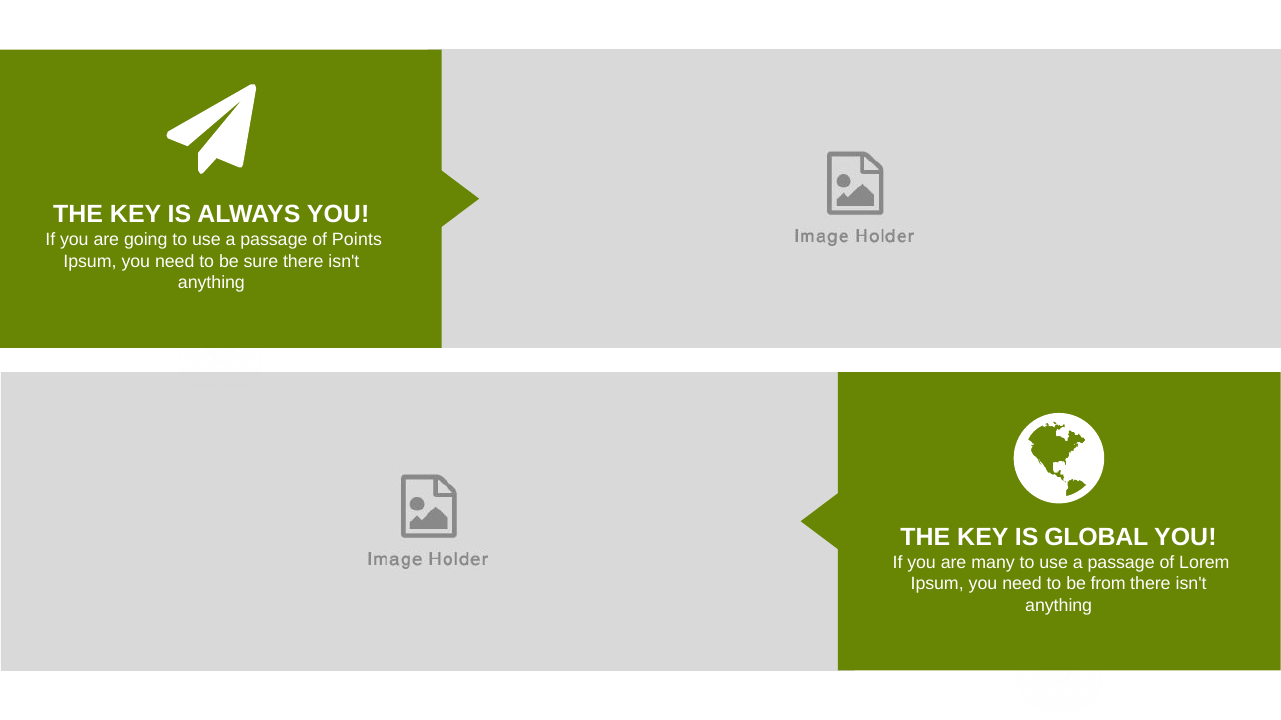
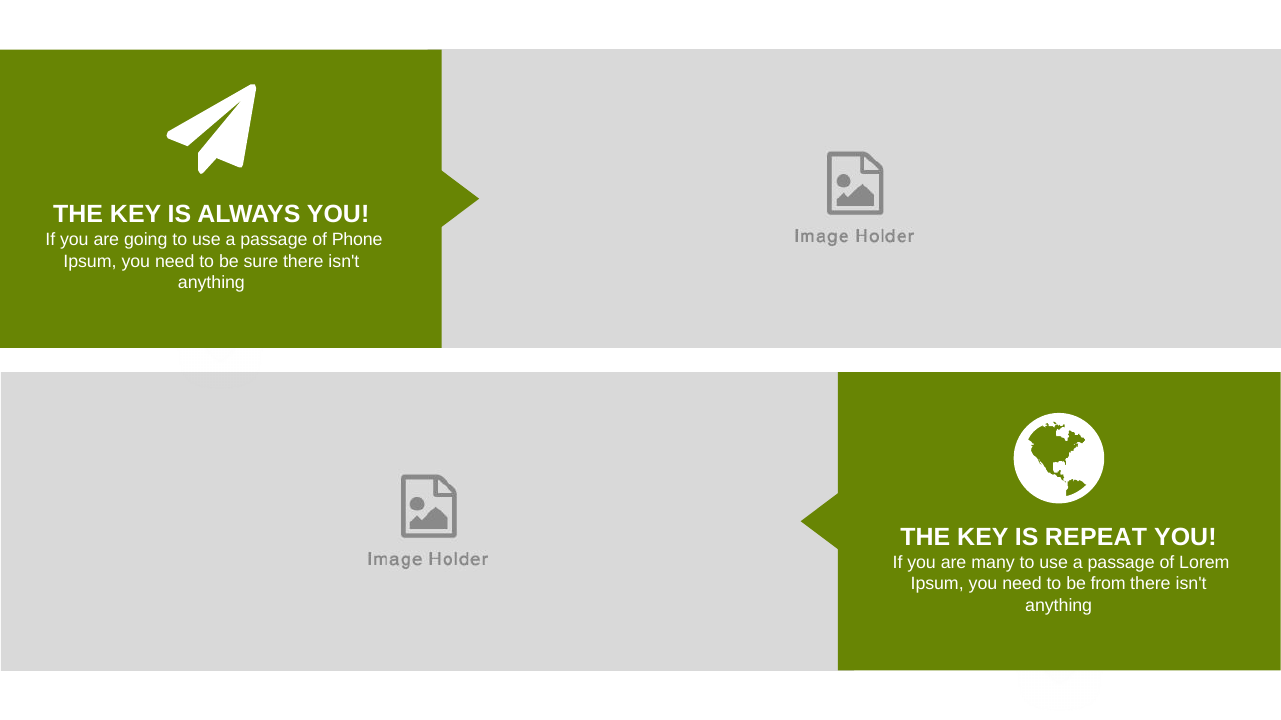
Points: Points -> Phone
GLOBAL: GLOBAL -> REPEAT
